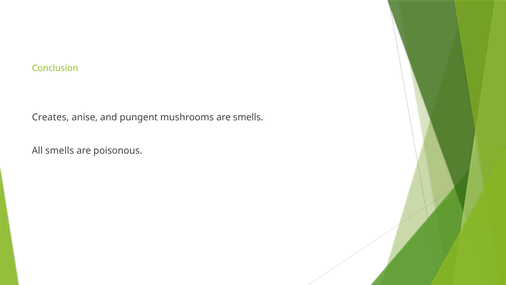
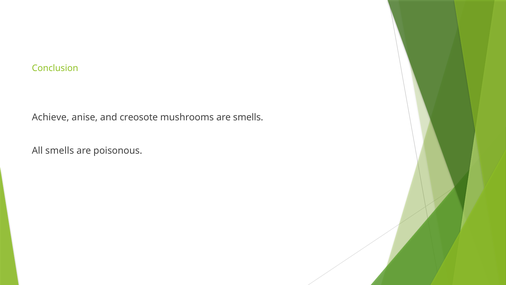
Creates: Creates -> Achieve
pungent: pungent -> creosote
